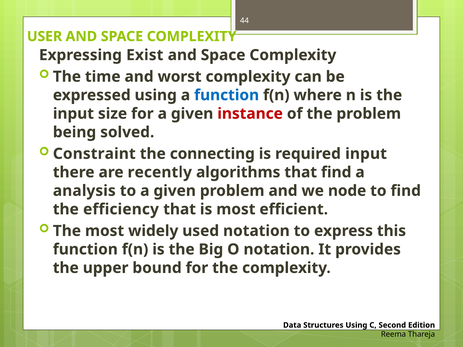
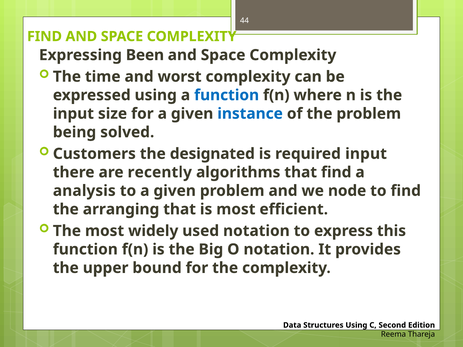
USER at (45, 36): USER -> FIND
Exist: Exist -> Been
instance colour: red -> blue
Constraint: Constraint -> Customers
connecting: connecting -> designated
efficiency: efficiency -> arranging
